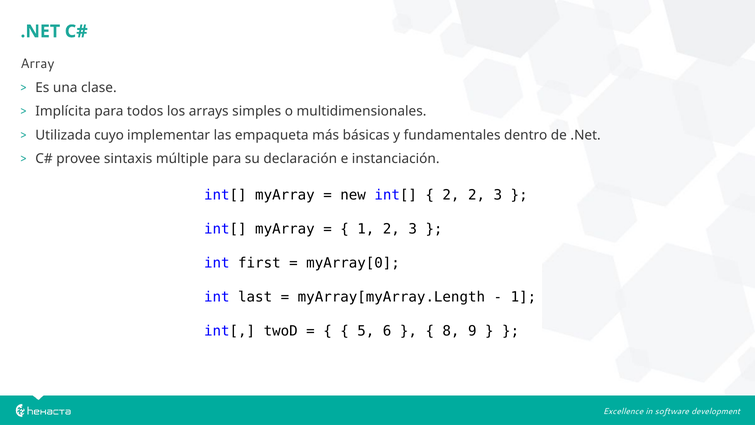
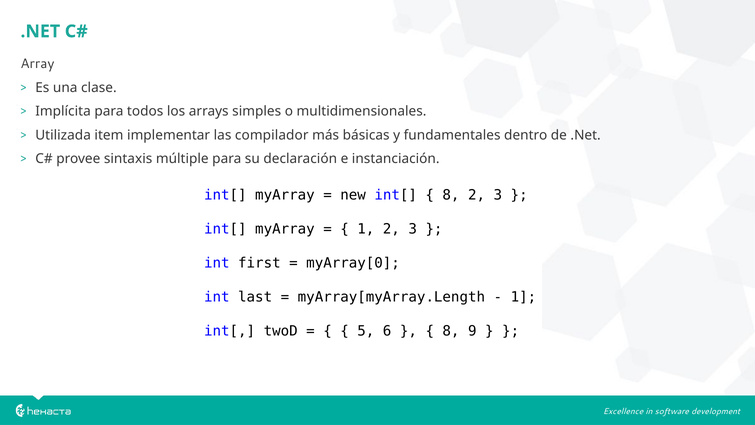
cuyo: cuyo -> item
empaqueta: empaqueta -> compilador
2 at (451, 195): 2 -> 8
